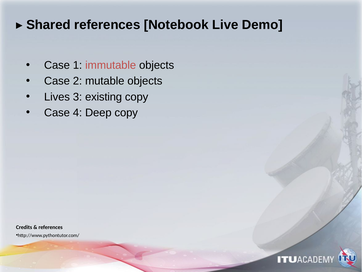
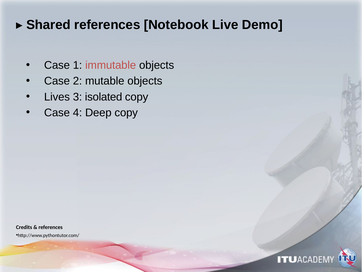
existing: existing -> isolated
